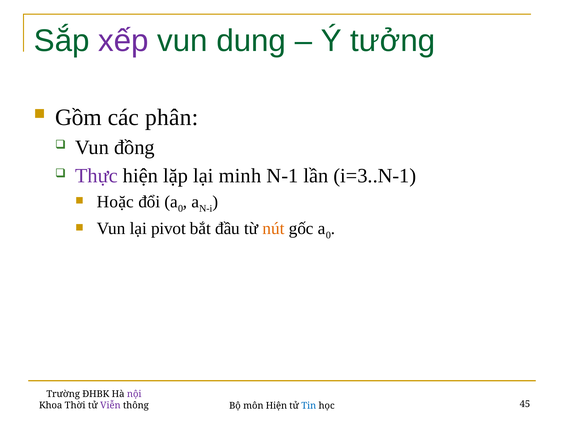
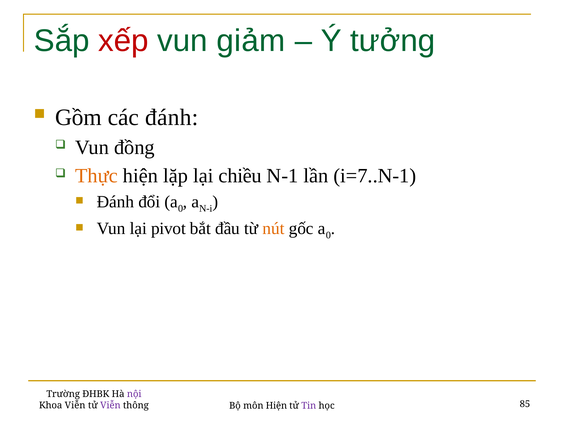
xếp colour: purple -> red
dung: dung -> giảm
các phân: phân -> đánh
Thực colour: purple -> orange
minh: minh -> chiều
i=3..N-1: i=3..N-1 -> i=7..N-1
Hoặc at (115, 202): Hoặc -> Đánh
Khoa Thời: Thời -> Viễn
Tin colour: blue -> purple
45: 45 -> 85
